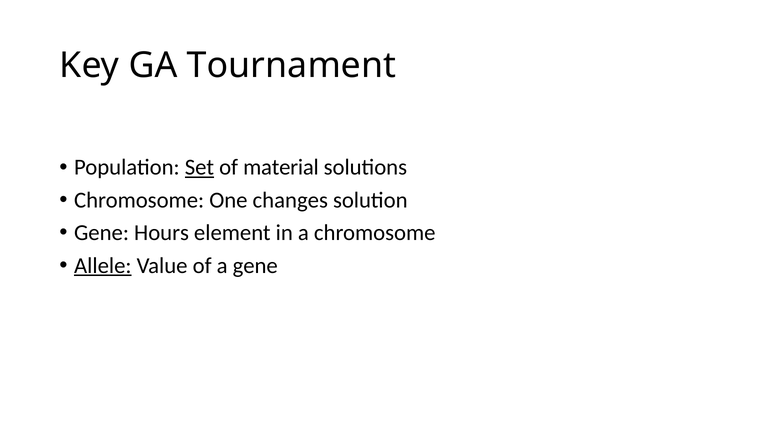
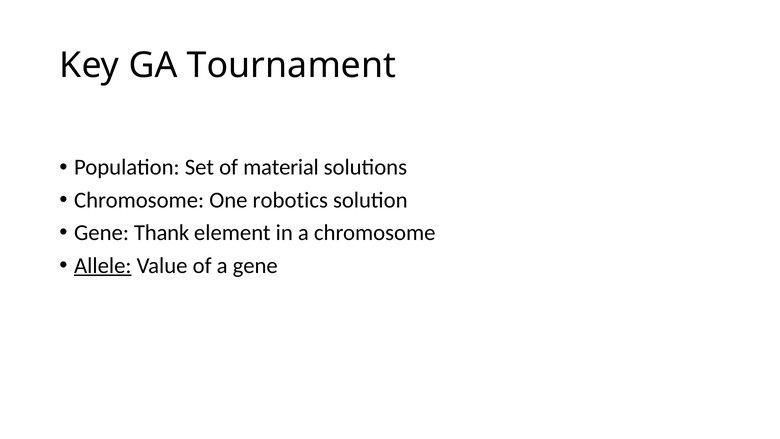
Set underline: present -> none
changes: changes -> robotics
Hours: Hours -> Thank
